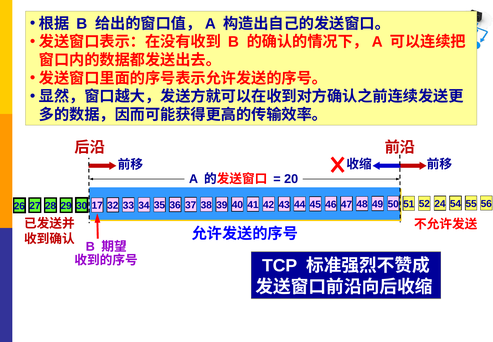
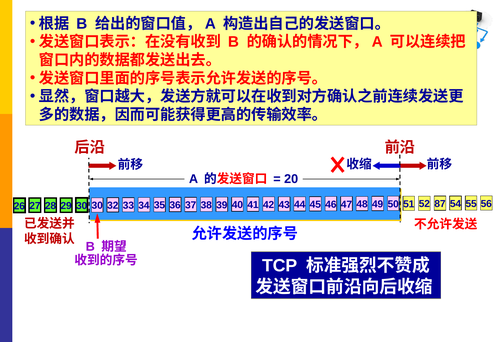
30 17: 17 -> 30
24: 24 -> 87
